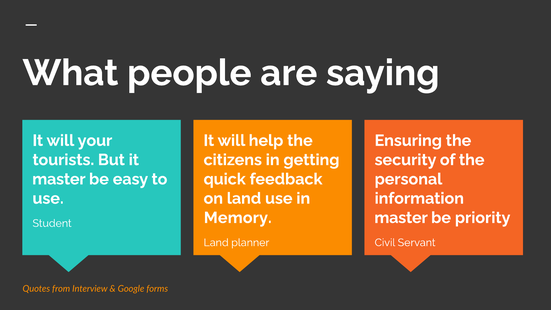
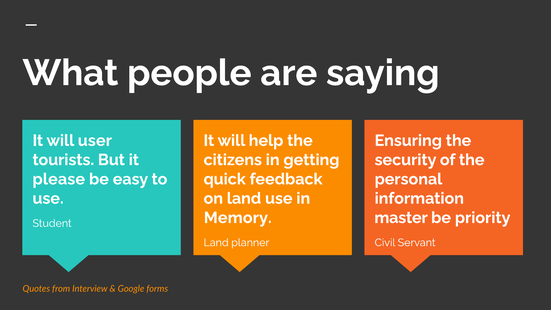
your: your -> user
master at (59, 179): master -> please
